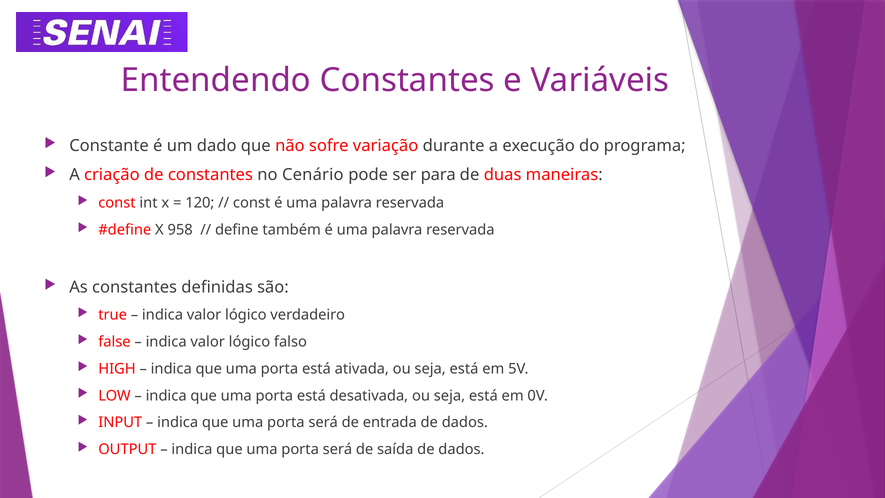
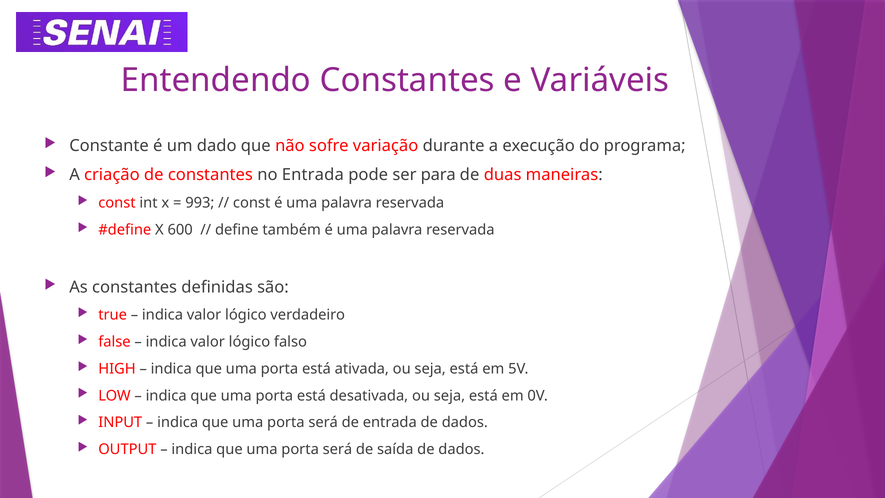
no Cenário: Cenário -> Entrada
120: 120 -> 993
958: 958 -> 600
